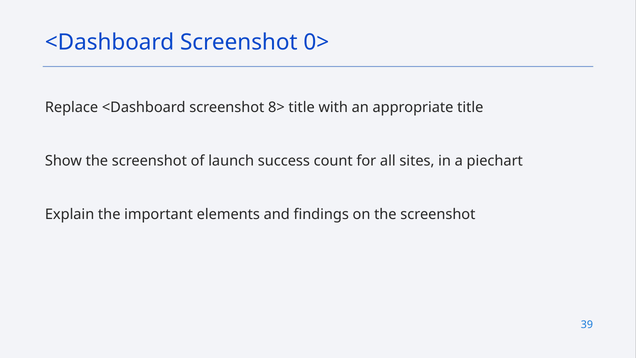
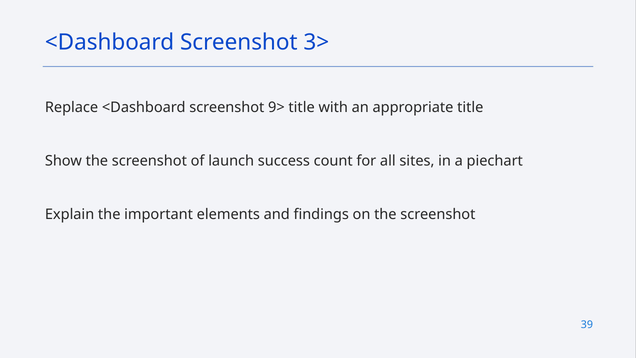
0>: 0> -> 3>
8>: 8> -> 9>
